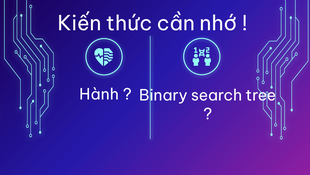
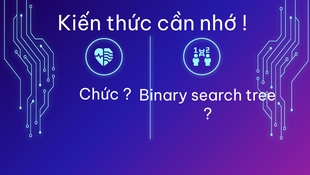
Hành: Hành -> Chức
